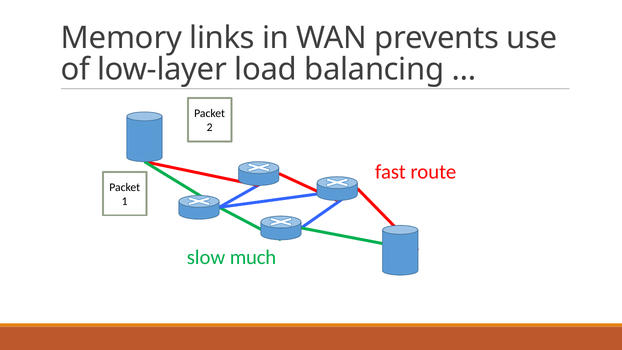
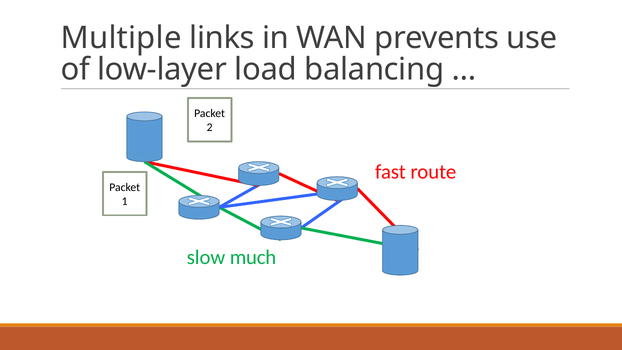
Memory: Memory -> Multiple
